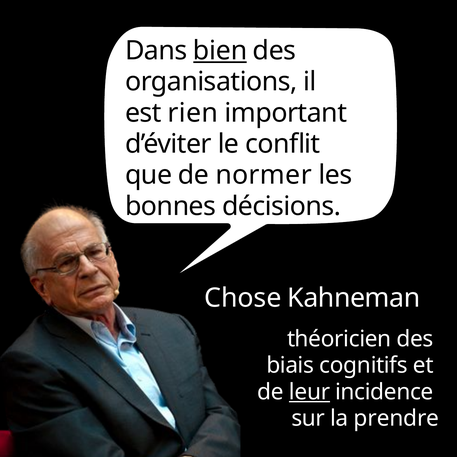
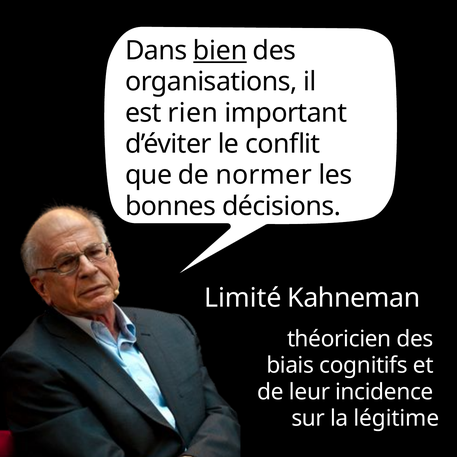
Chose: Chose -> Limité
leur underline: present -> none
prendre: prendre -> légitime
